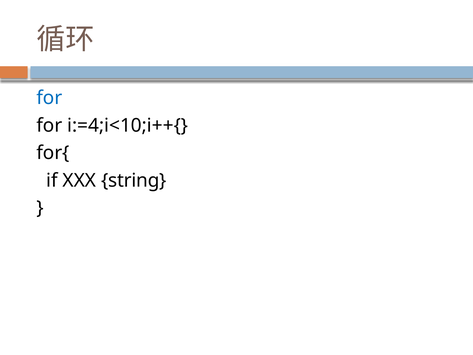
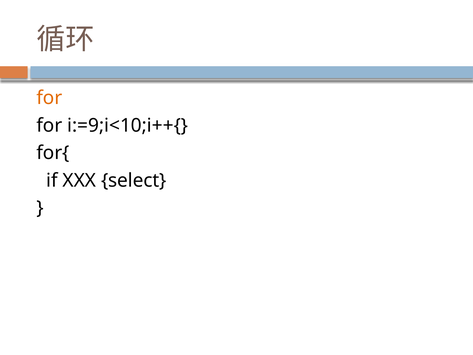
for at (49, 98) colour: blue -> orange
i:=4;i<10;i++{: i:=4;i<10;i++{ -> i:=9;i<10;i++{
string: string -> select
